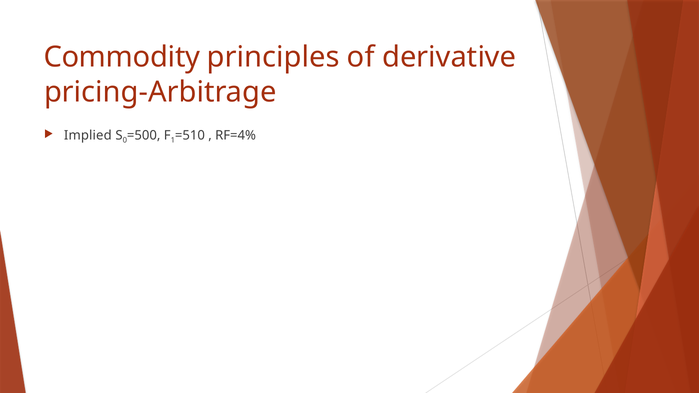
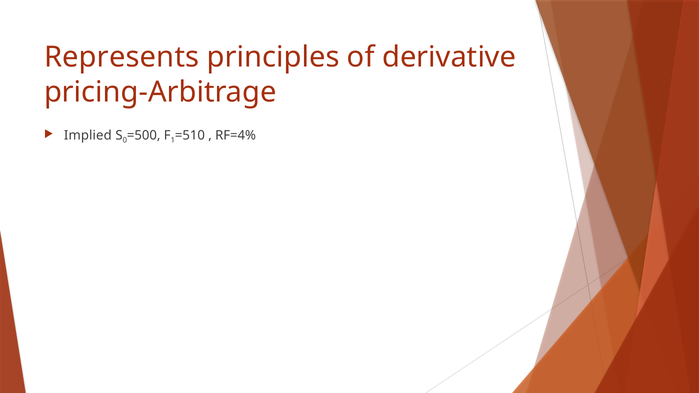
Commodity: Commodity -> Represents
